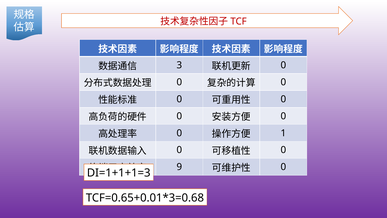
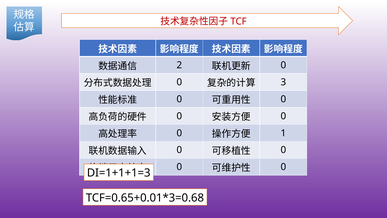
3: 3 -> 2
0 at (283, 82): 0 -> 3
9 at (179, 167): 9 -> 0
